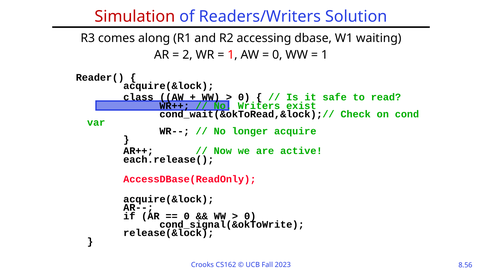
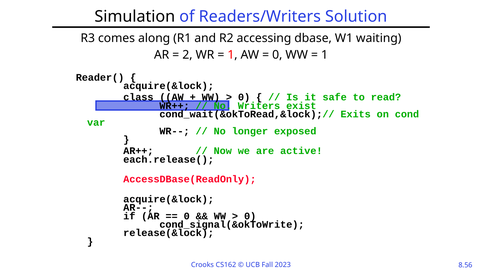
Simulation colour: red -> black
Check: Check -> Exits
acquire: acquire -> exposed
